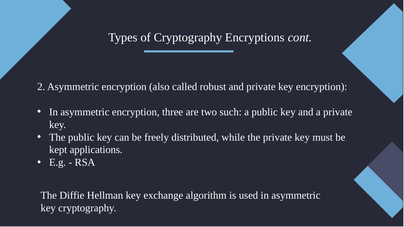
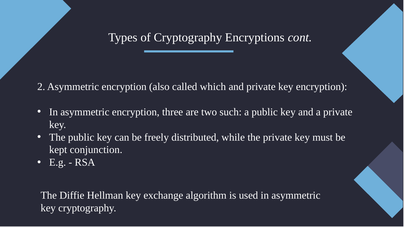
robust: robust -> which
applications: applications -> conjunction
